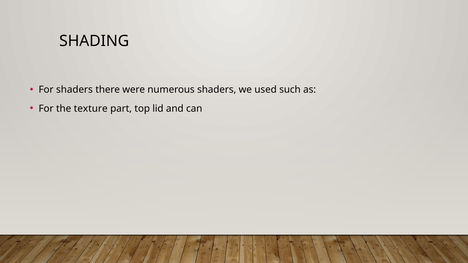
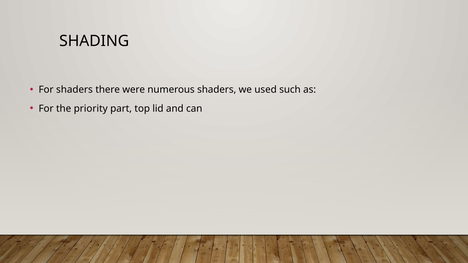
texture: texture -> priority
